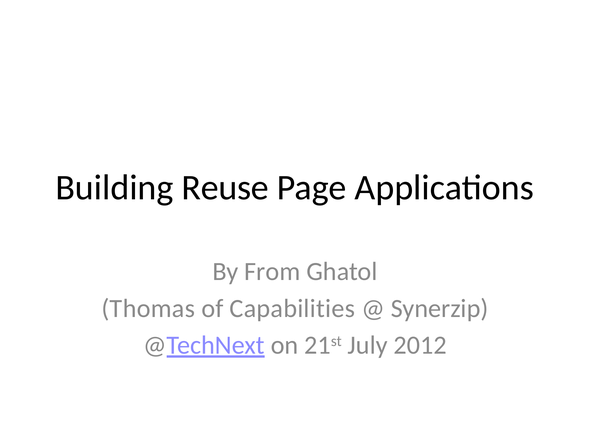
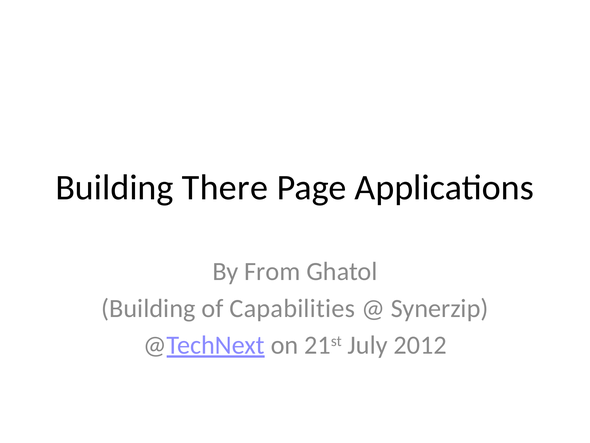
Reuse: Reuse -> There
Thomas at (148, 308): Thomas -> Building
